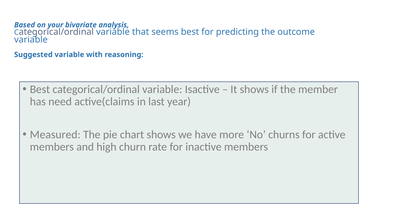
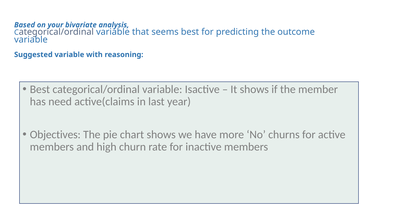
Measured: Measured -> Objectives
